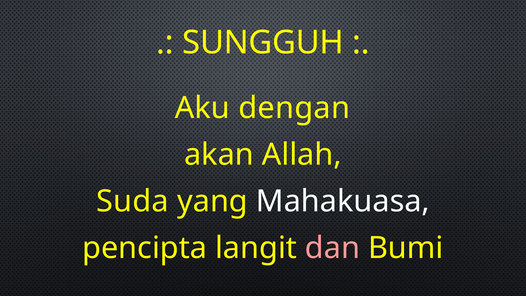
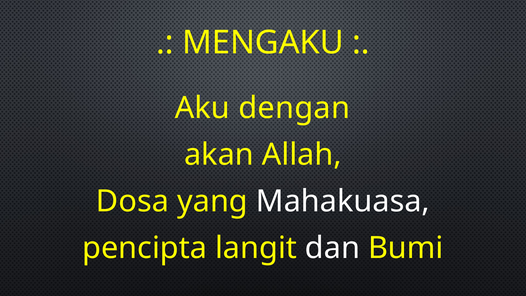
SUNGGUH: SUNGGUH -> MENGAKU
Suda: Suda -> Dosa
dan colour: pink -> white
